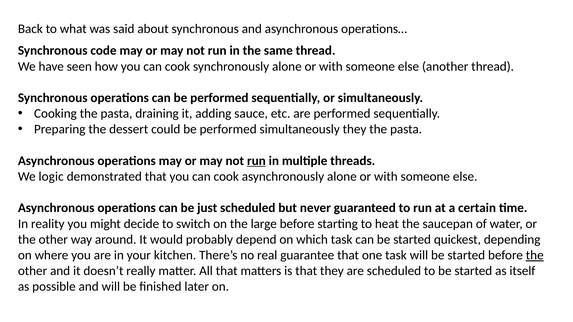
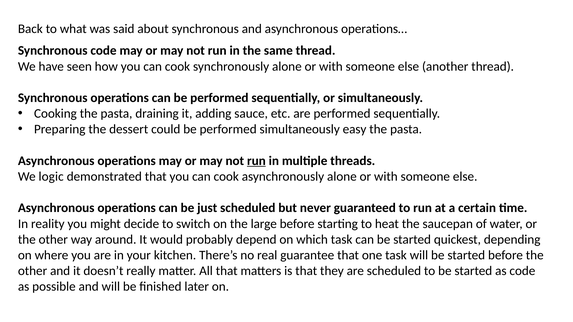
simultaneously they: they -> easy
the at (535, 255) underline: present -> none
as itself: itself -> code
